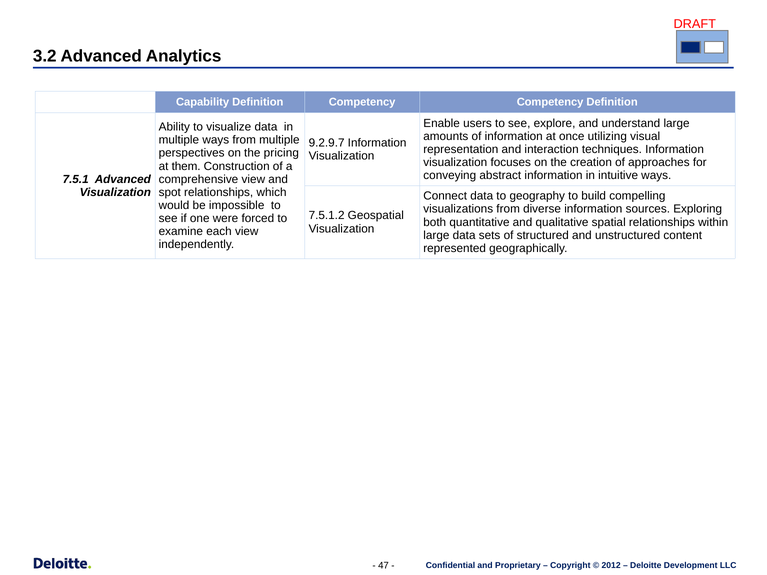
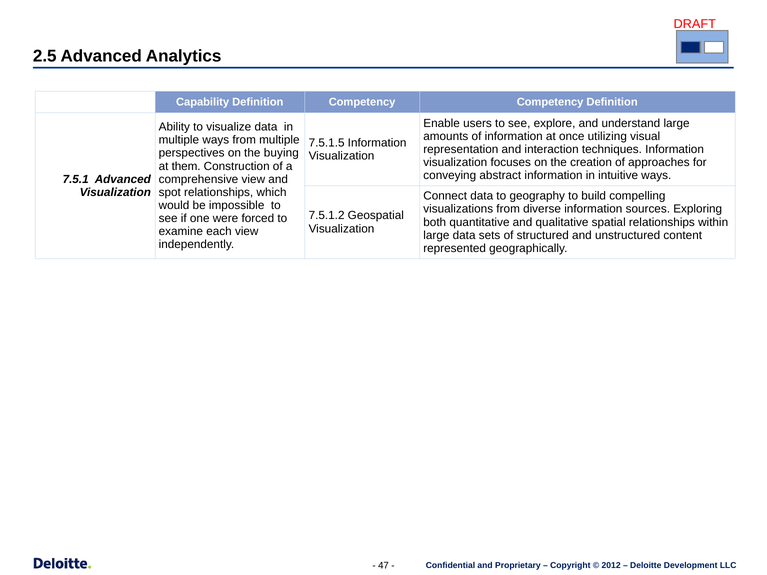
3.2: 3.2 -> 2.5
9.2.9.7: 9.2.9.7 -> 7.5.1.5
pricing: pricing -> buying
